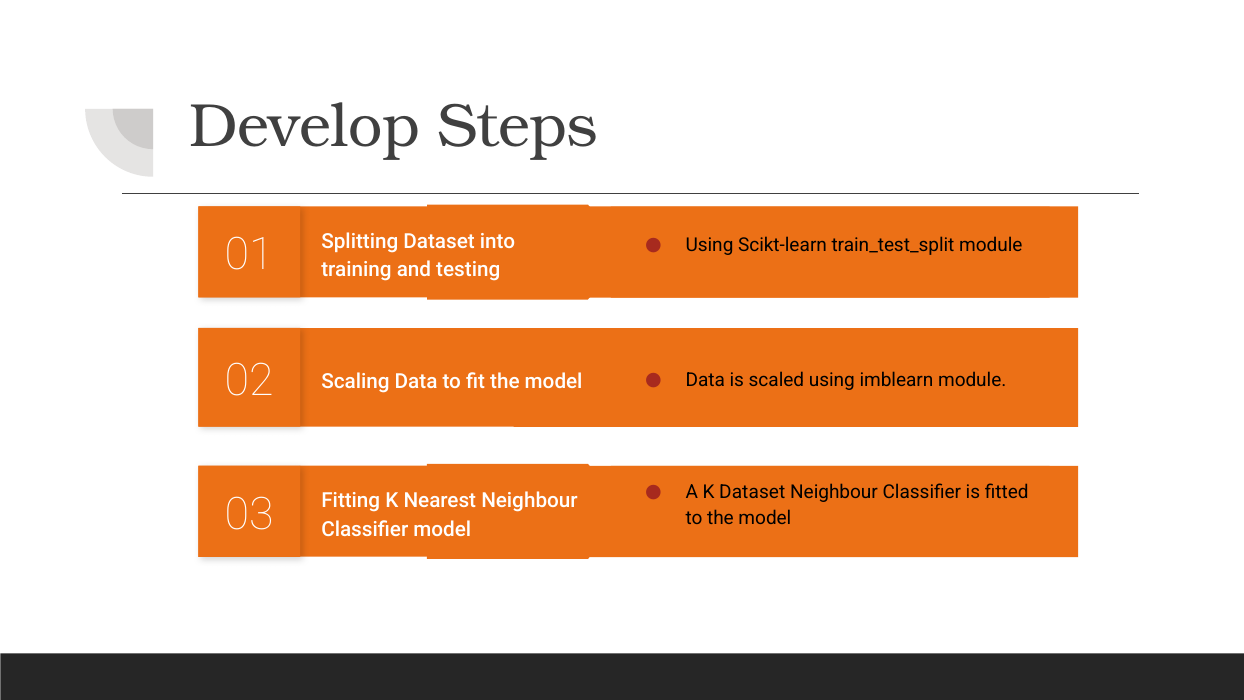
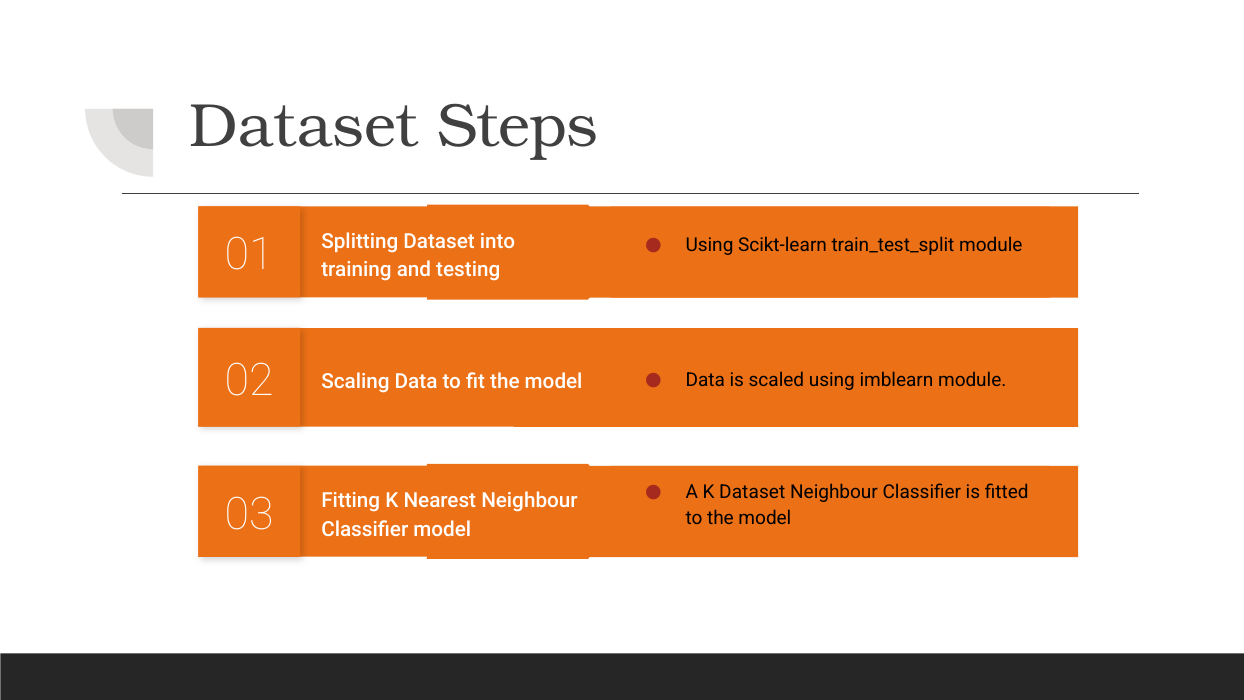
Develop at (305, 126): Develop -> Dataset
